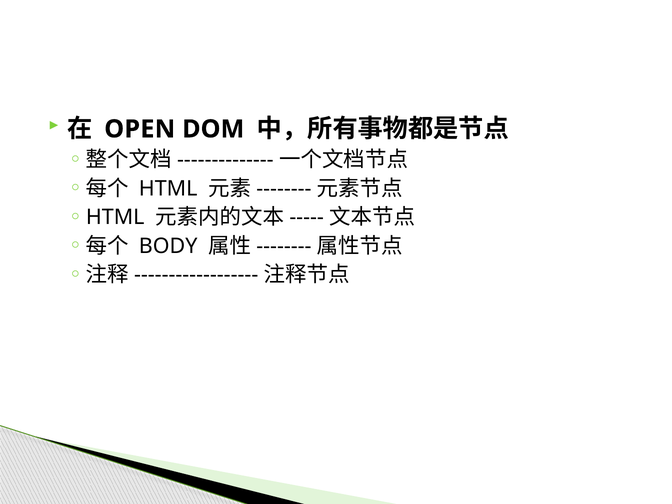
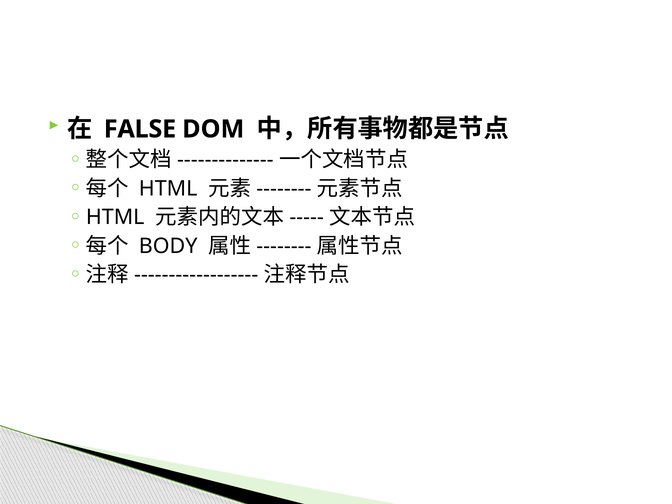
OPEN: OPEN -> FALSE
